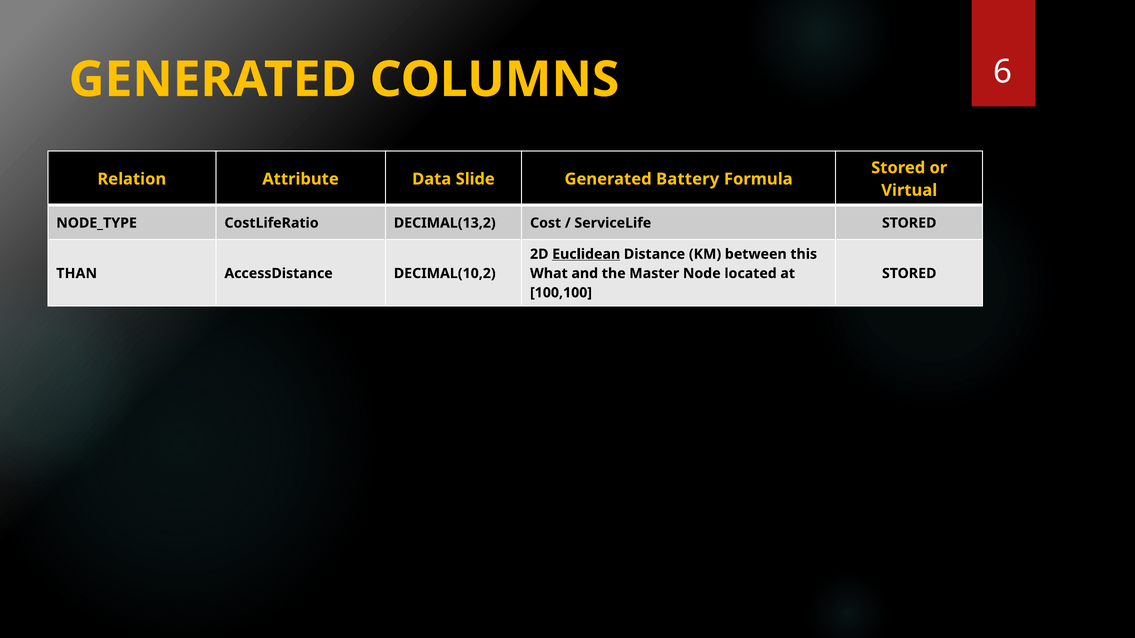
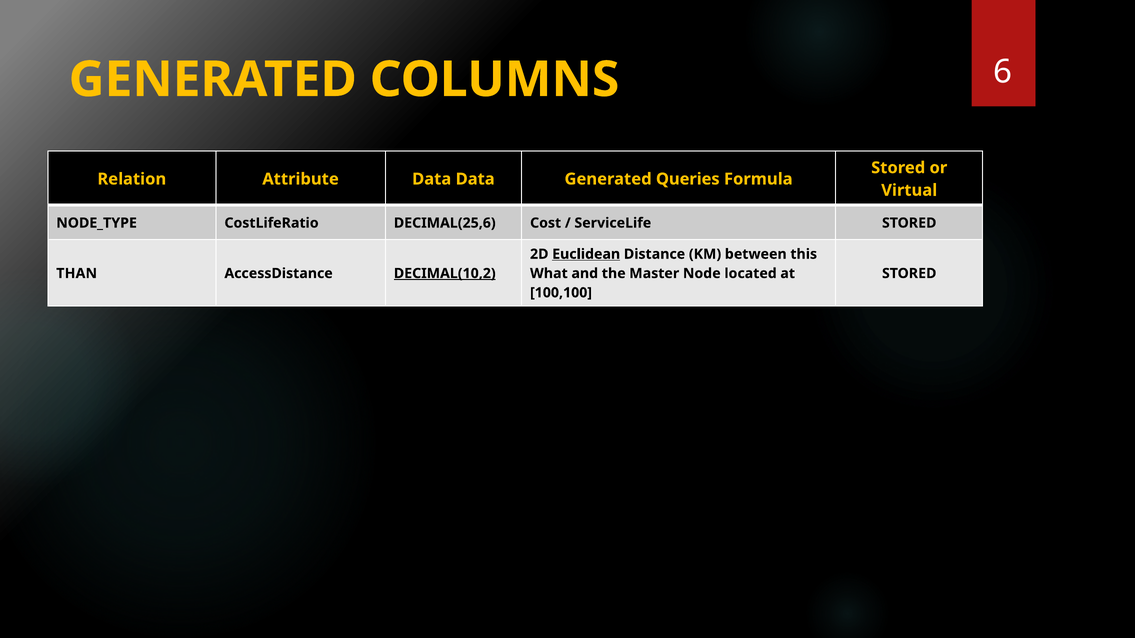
Data Slide: Slide -> Data
Battery: Battery -> Queries
DECIMAL(13,2: DECIMAL(13,2 -> DECIMAL(25,6
DECIMAL(10,2 underline: none -> present
